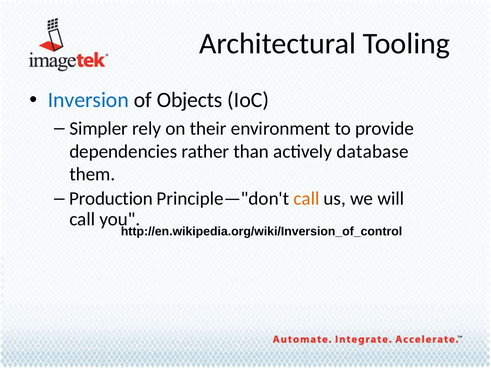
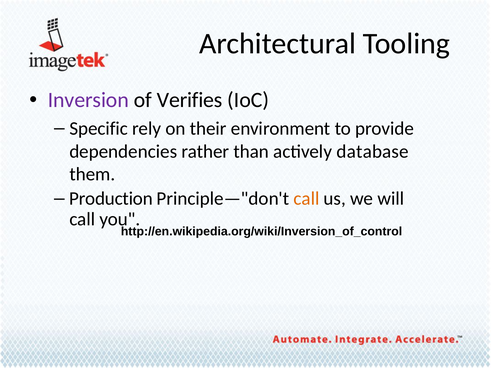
Inversion colour: blue -> purple
Objects: Objects -> Verifies
Simpler: Simpler -> Specific
